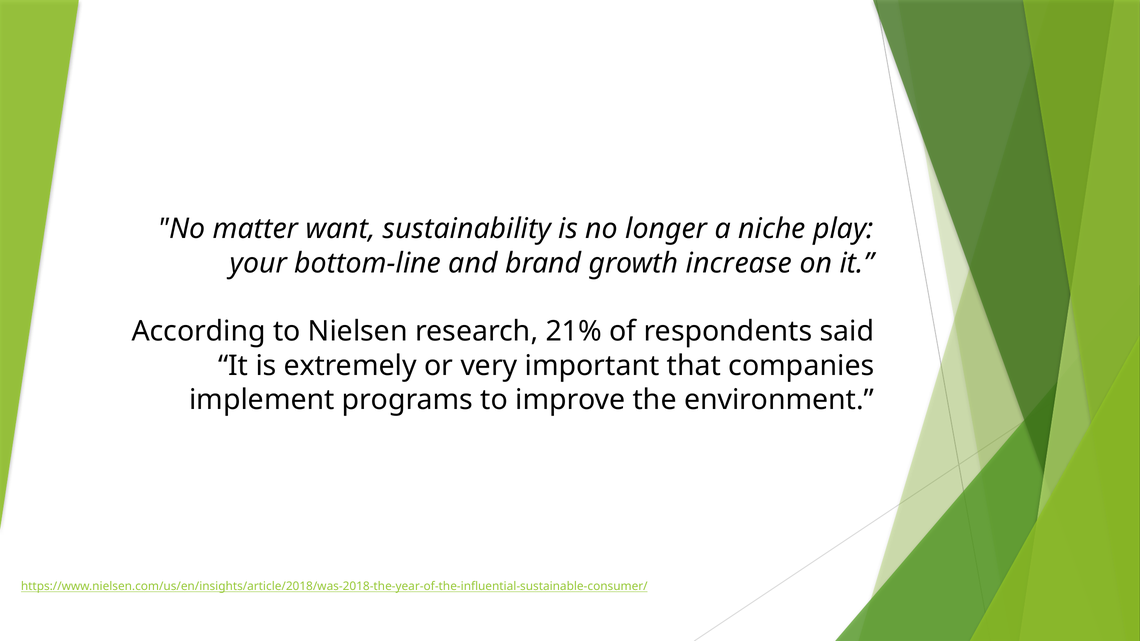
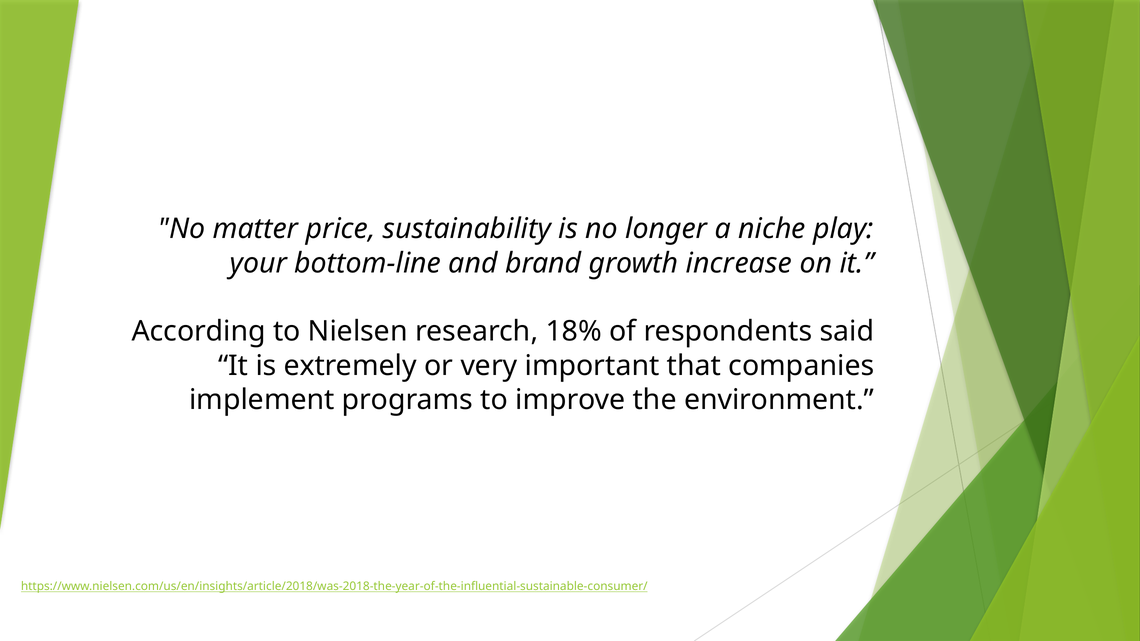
want: want -> price
21%: 21% -> 18%
